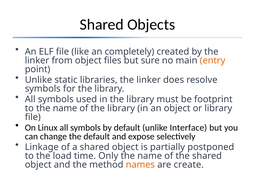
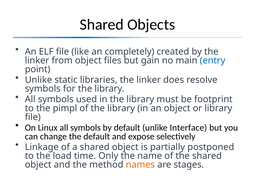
sure: sure -> gain
entry colour: orange -> blue
to the name: name -> pimpl
create: create -> stages
